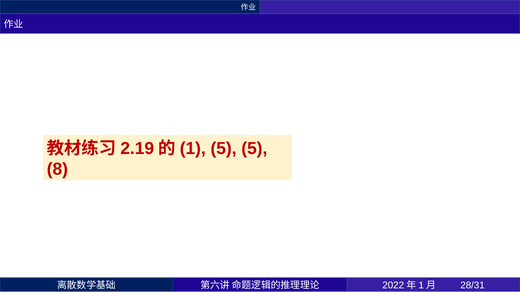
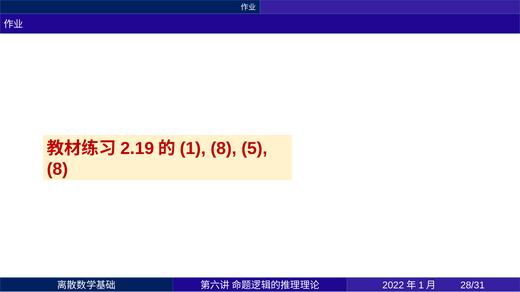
5 at (224, 149): 5 -> 8
